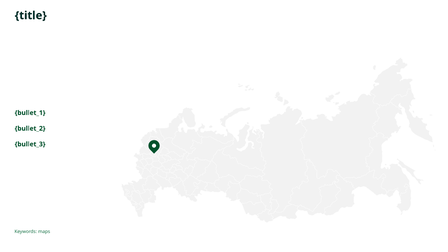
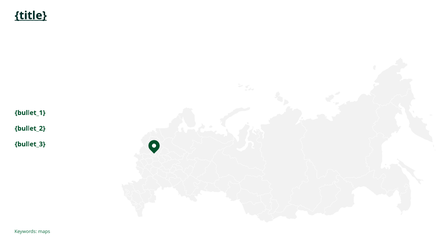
title underline: none -> present
